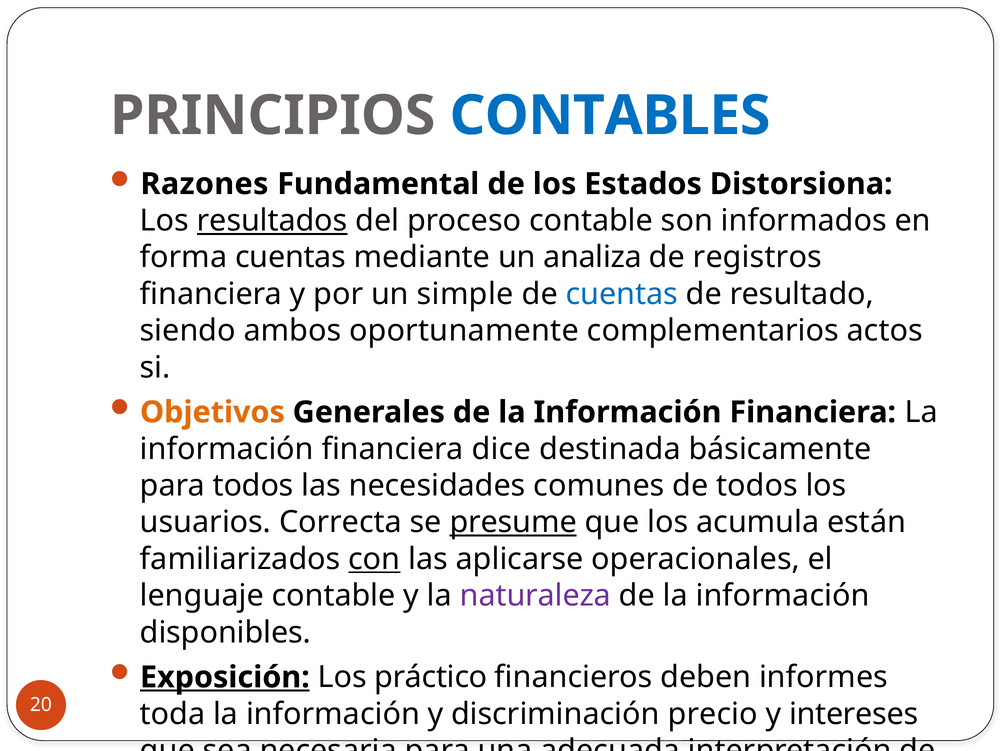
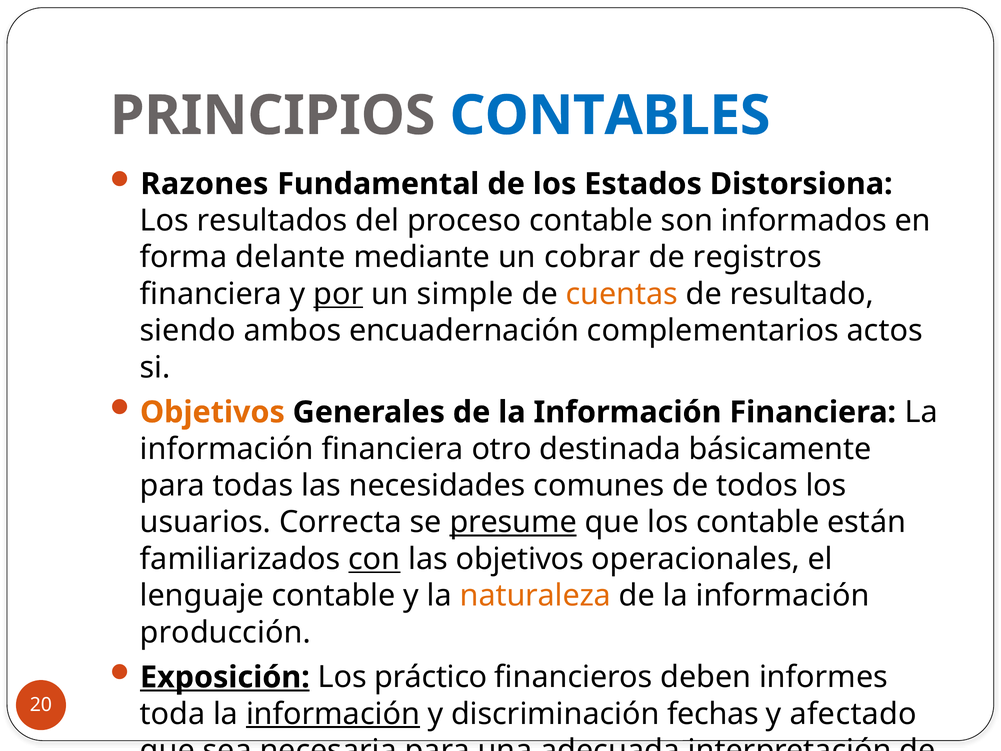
resultados at (272, 221) underline: present -> none
forma cuentas: cuentas -> delante
analiza: analiza -> cobrar
por underline: none -> present
cuentas at (622, 294) colour: blue -> orange
oportunamente: oportunamente -> encuadernación
dice: dice -> otro
para todos: todos -> todas
los acumula: acumula -> contable
las aplicarse: aplicarse -> objetivos
naturaleza colour: purple -> orange
disponibles: disponibles -> producción
información at (333, 714) underline: none -> present
precio: precio -> fechas
intereses: intereses -> afectado
